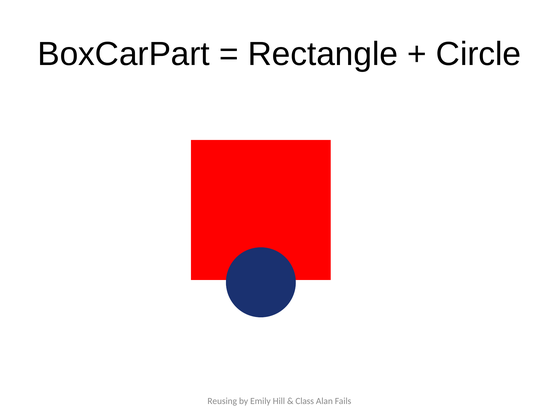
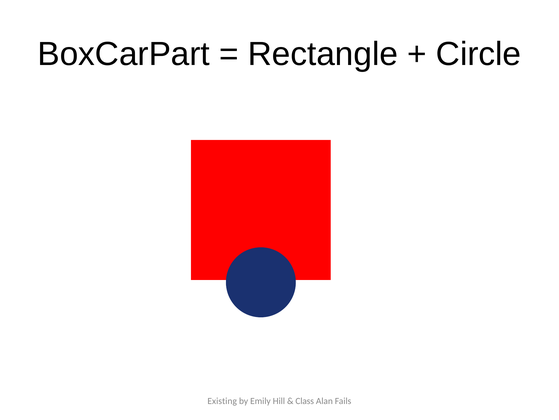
Reusing: Reusing -> Existing
